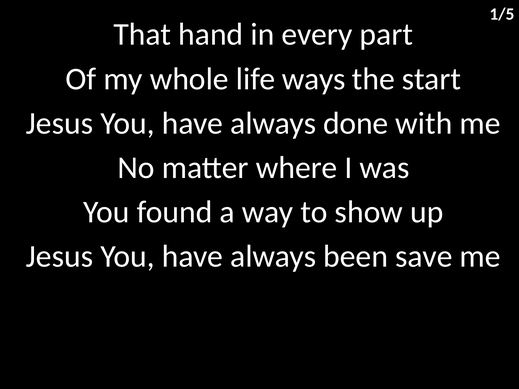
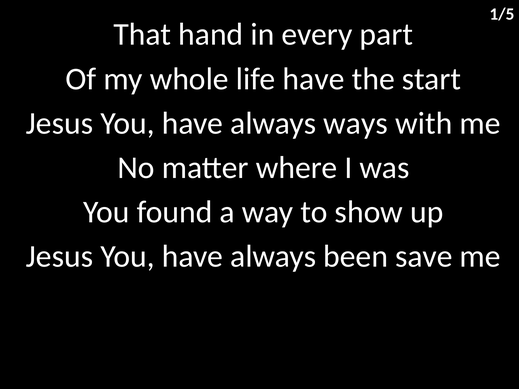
life ways: ways -> have
done: done -> ways
